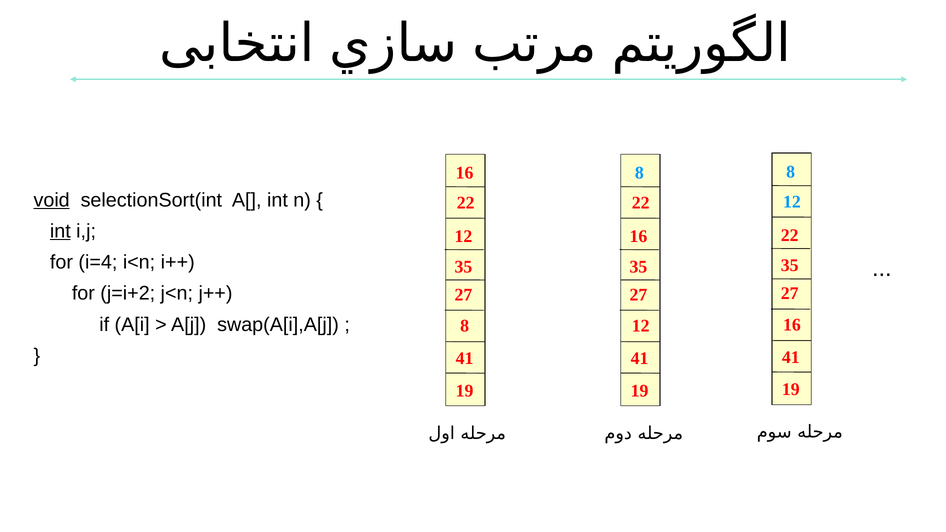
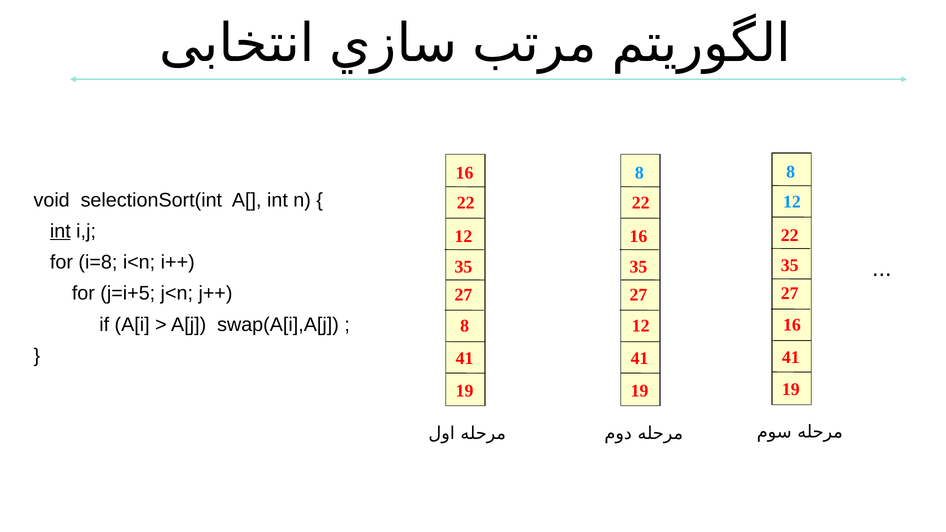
void underline: present -> none
i=4: i=4 -> i=8
j=i+2: j=i+2 -> j=i+5
